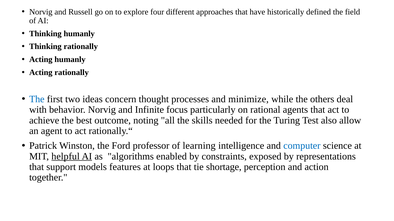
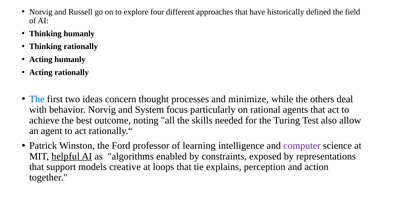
Infinite: Infinite -> System
computer colour: blue -> purple
features: features -> creative
shortage: shortage -> explains
